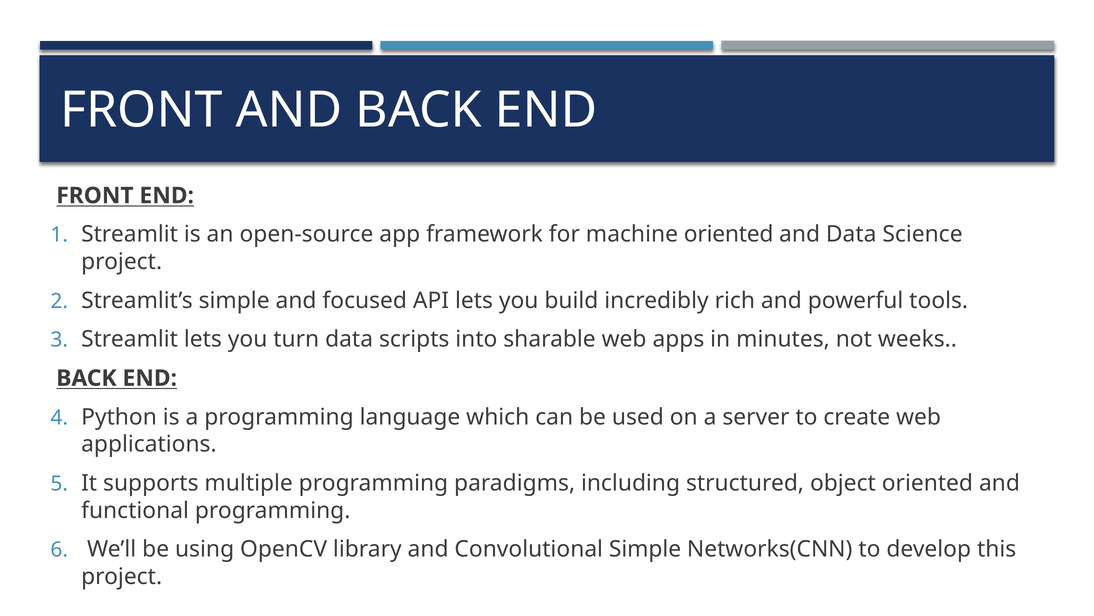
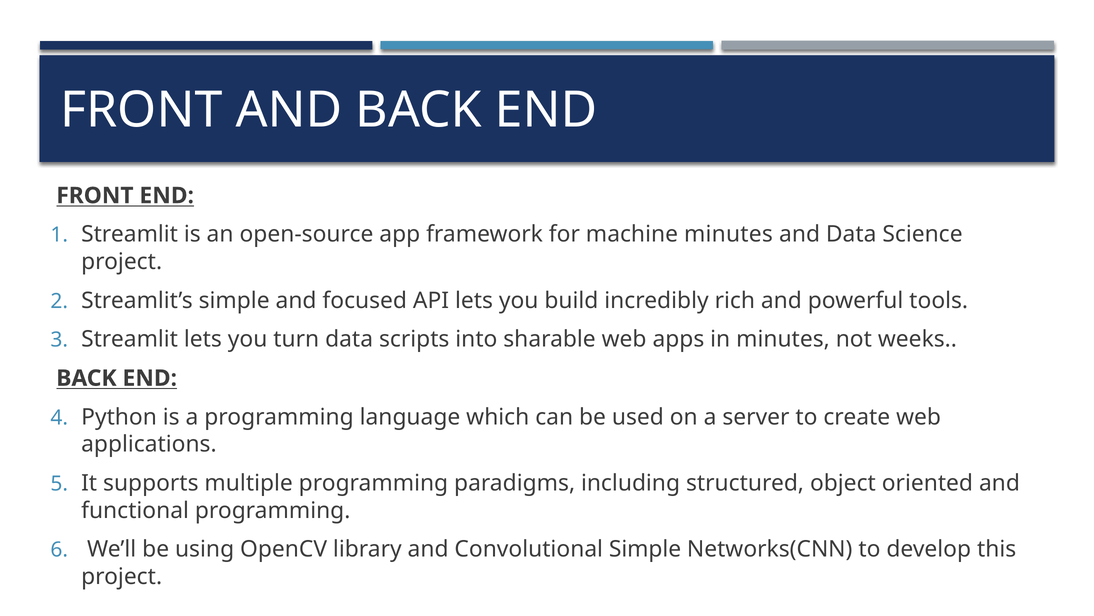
machine oriented: oriented -> minutes
